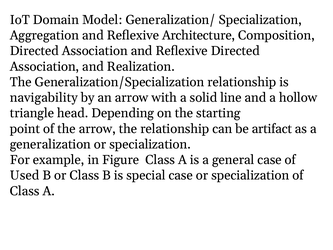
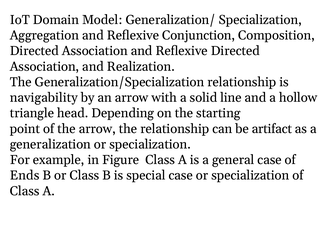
Architecture: Architecture -> Conjunction
Used: Used -> Ends
